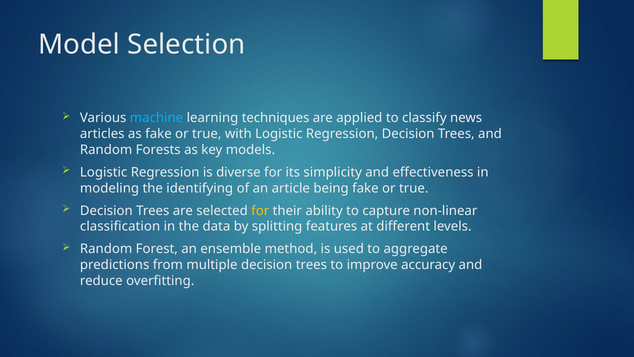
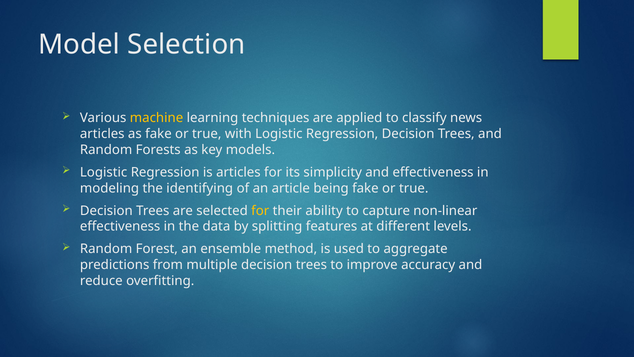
machine colour: light blue -> yellow
is diverse: diverse -> articles
classification at (120, 226): classification -> effectiveness
